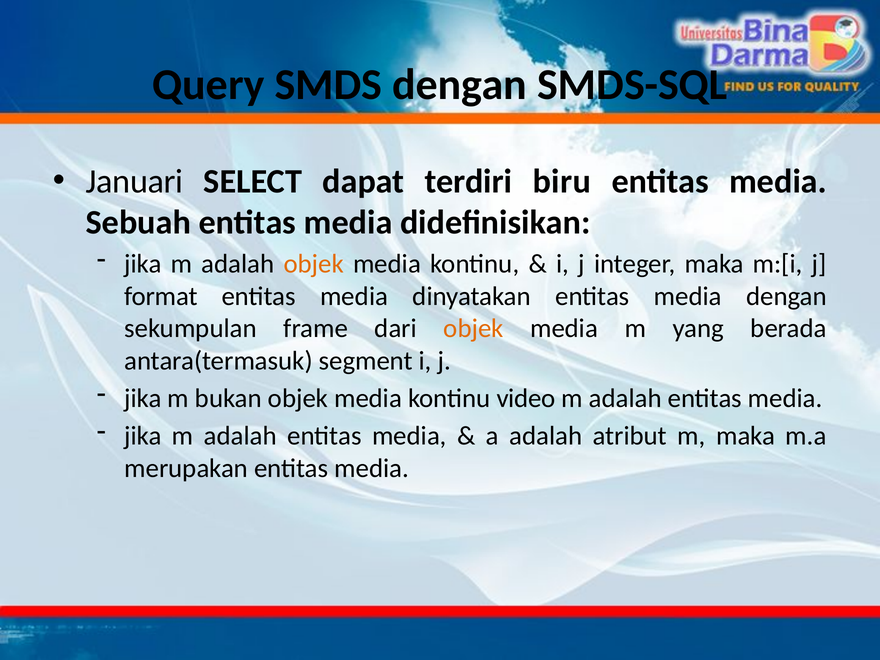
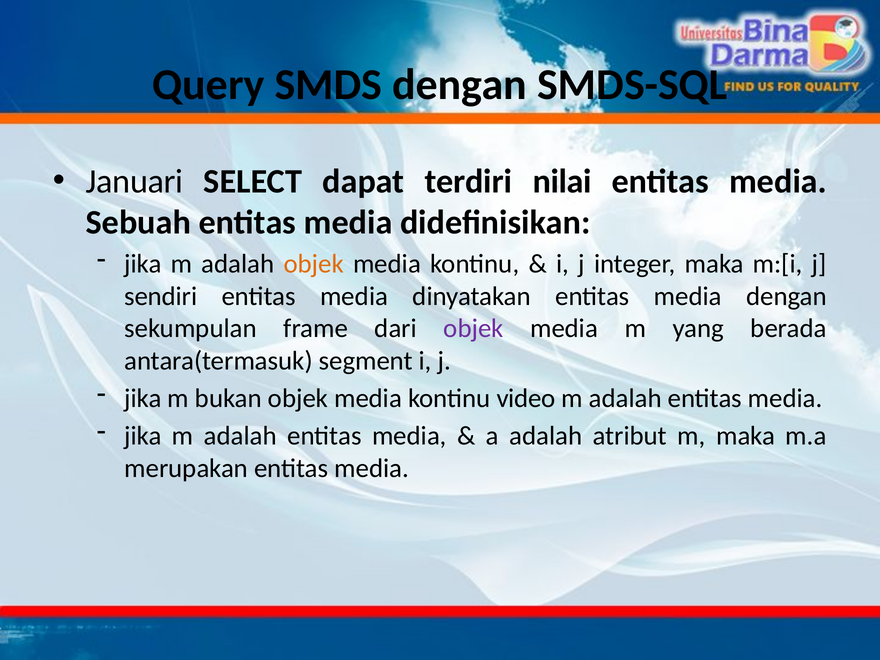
biru: biru -> nilai
format: format -> sendiri
objek at (474, 328) colour: orange -> purple
